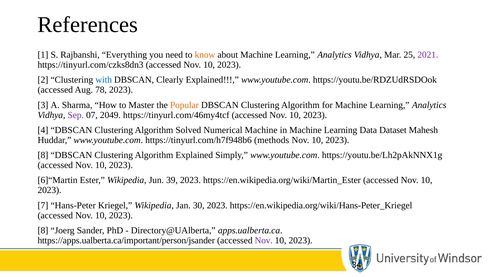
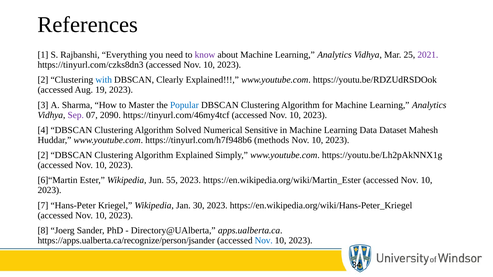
know colour: orange -> purple
78: 78 -> 19
Popular colour: orange -> blue
2049: 2049 -> 2090
Numerical Machine: Machine -> Sensitive
8 at (43, 155): 8 -> 2
39: 39 -> 55
https://apps.ualberta.ca/important/person/jsander: https://apps.ualberta.ca/important/person/jsander -> https://apps.ualberta.ca/recognize/person/jsander
Nov at (264, 241) colour: purple -> blue
